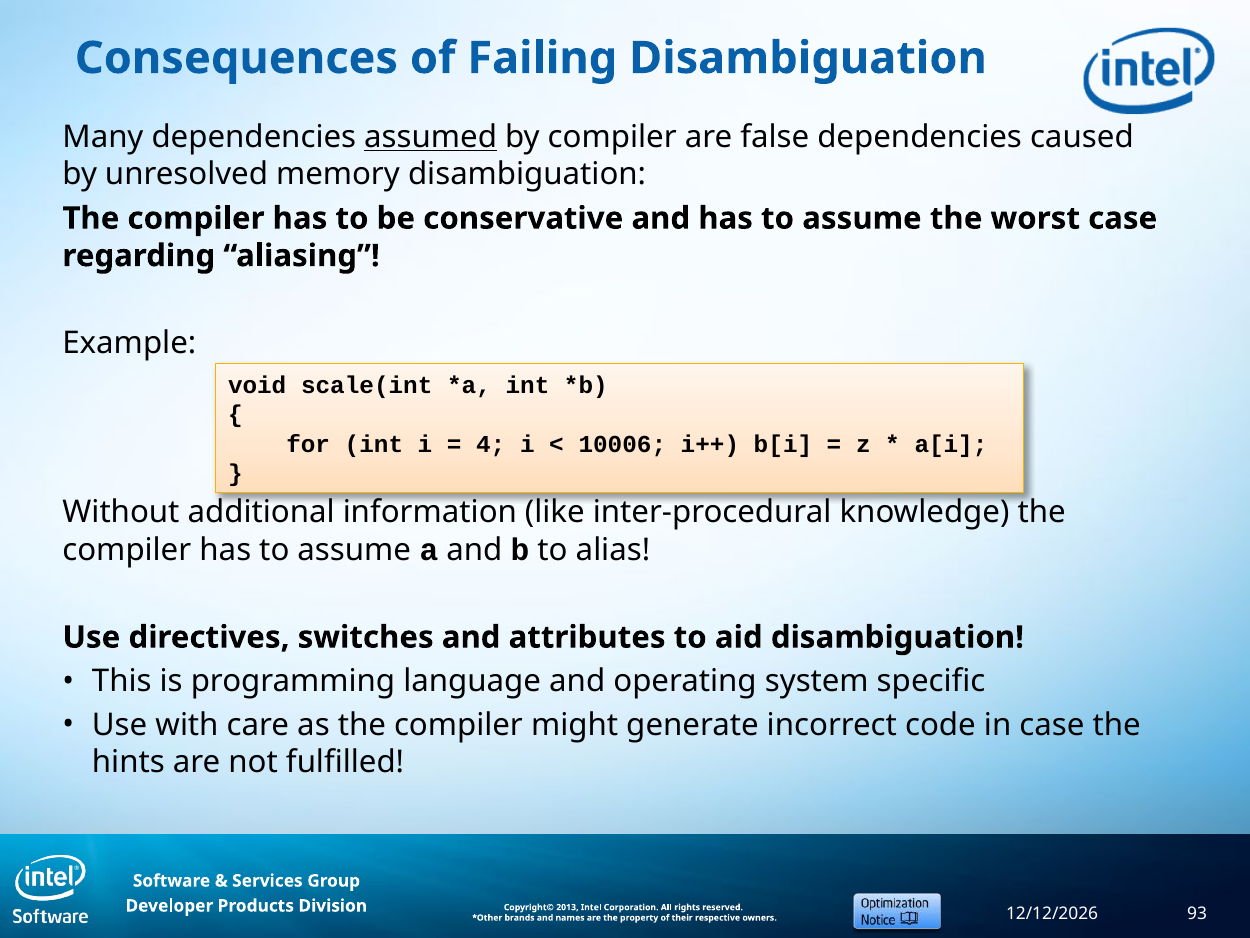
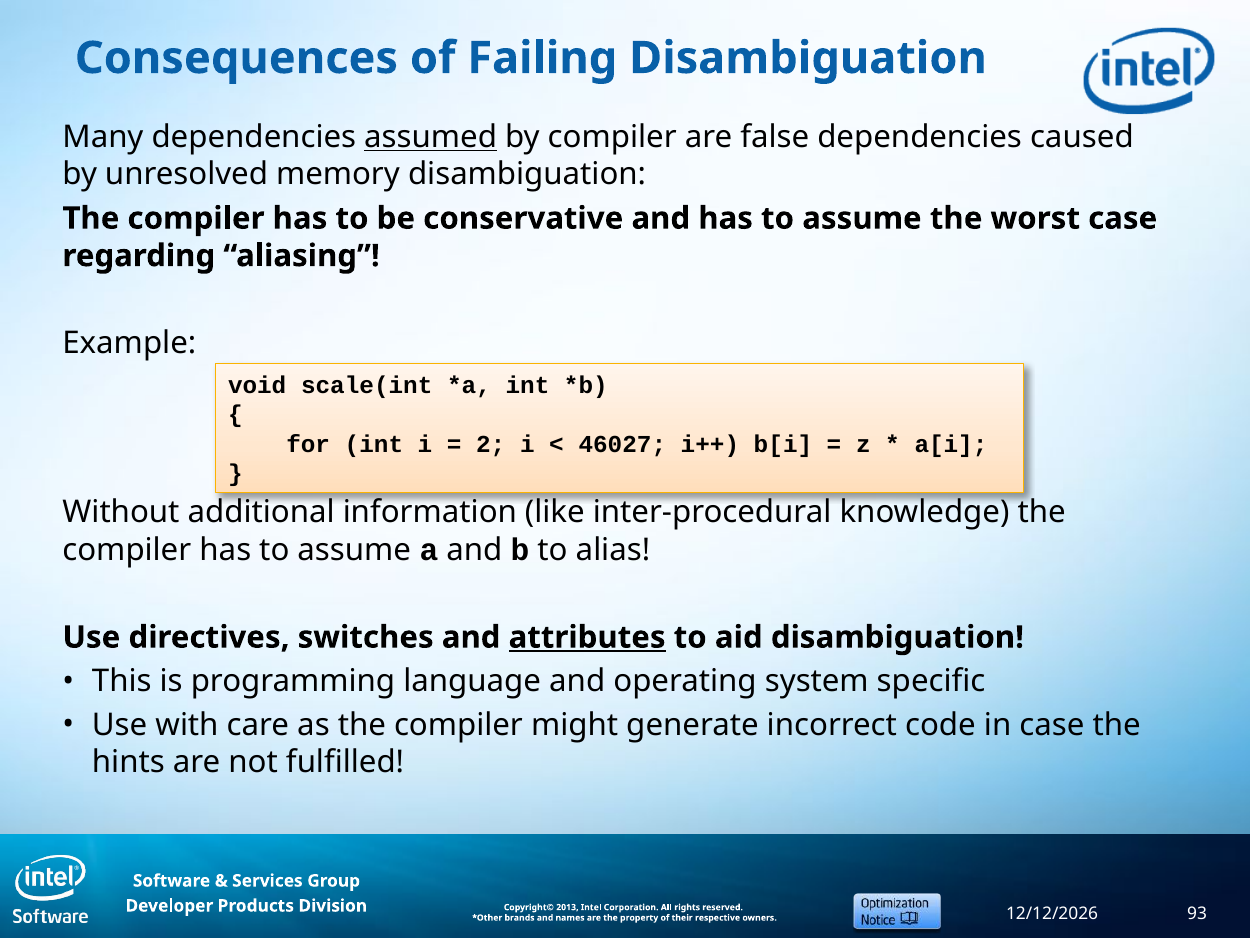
4: 4 -> 2
10006: 10006 -> 46027
attributes underline: none -> present
